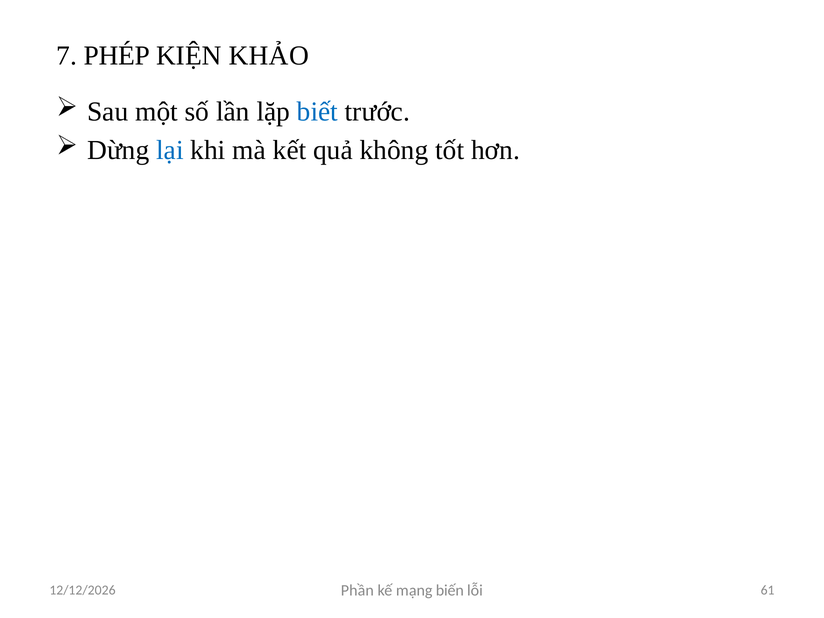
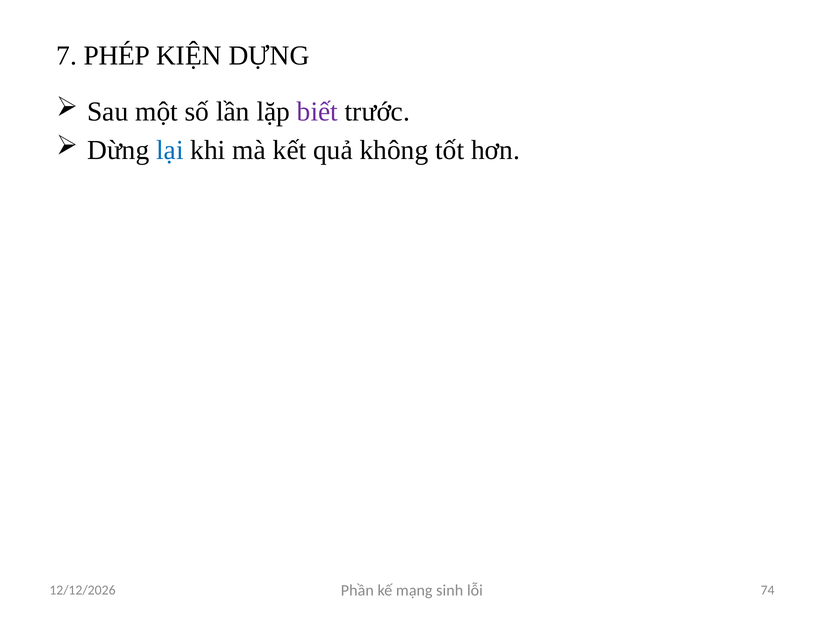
KHẢO: KHẢO -> DỰNG
biết colour: blue -> purple
biến: biến -> sinh
61: 61 -> 74
